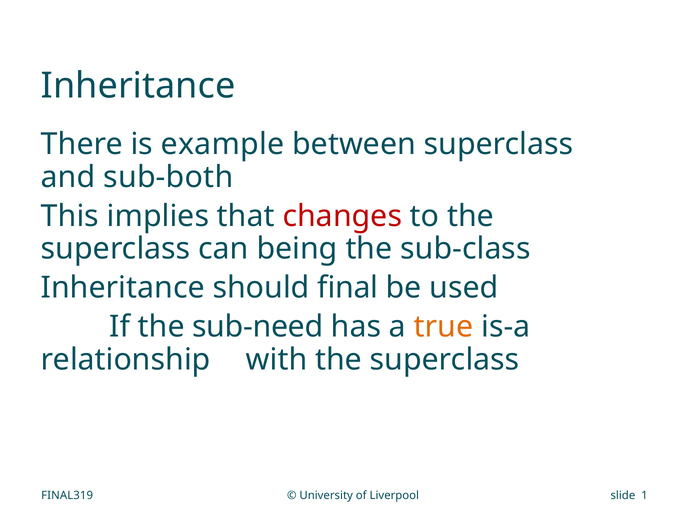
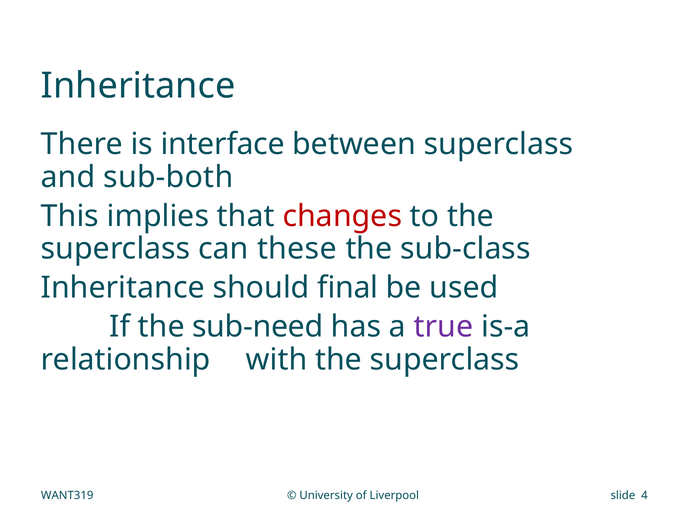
example: example -> interface
being: being -> these
true colour: orange -> purple
FINAL319: FINAL319 -> WANT319
1: 1 -> 4
